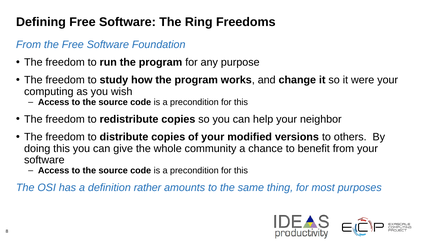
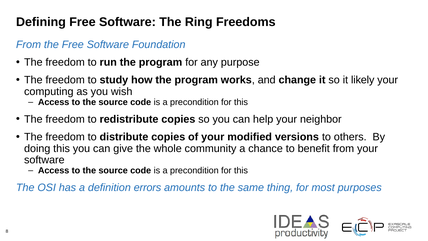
were: were -> likely
rather: rather -> errors
